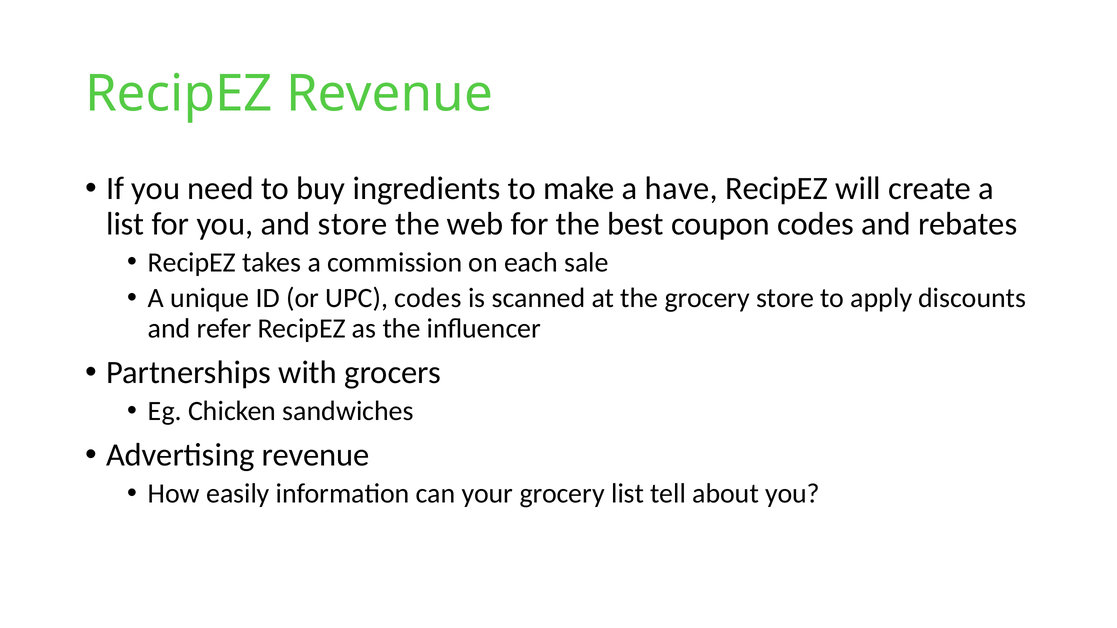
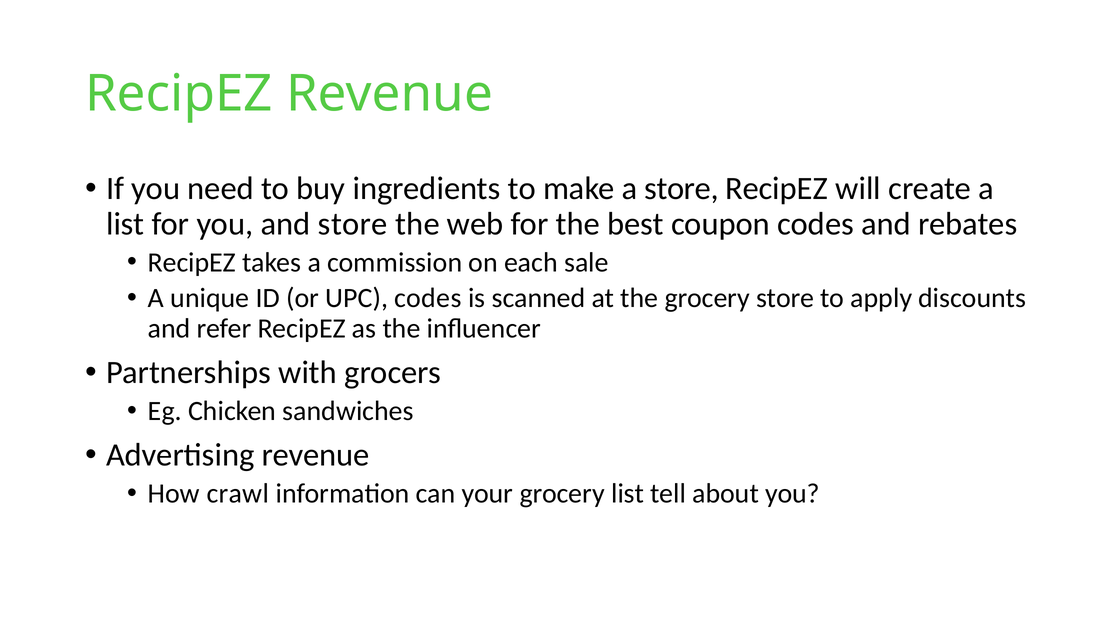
a have: have -> store
easily: easily -> crawl
